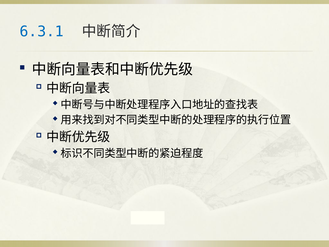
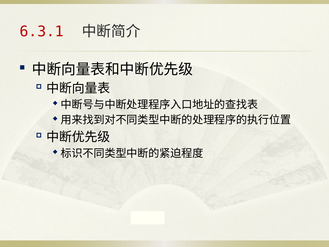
6.3.1 colour: blue -> red
